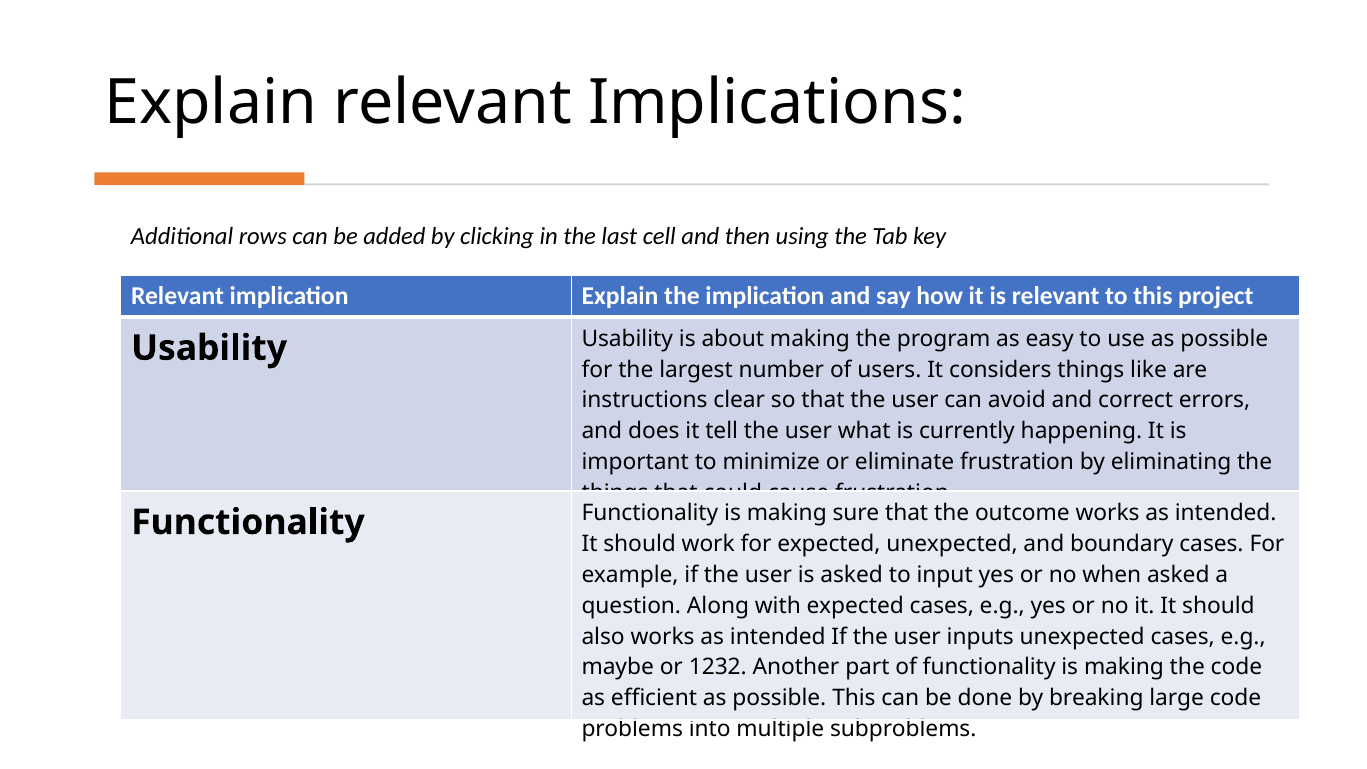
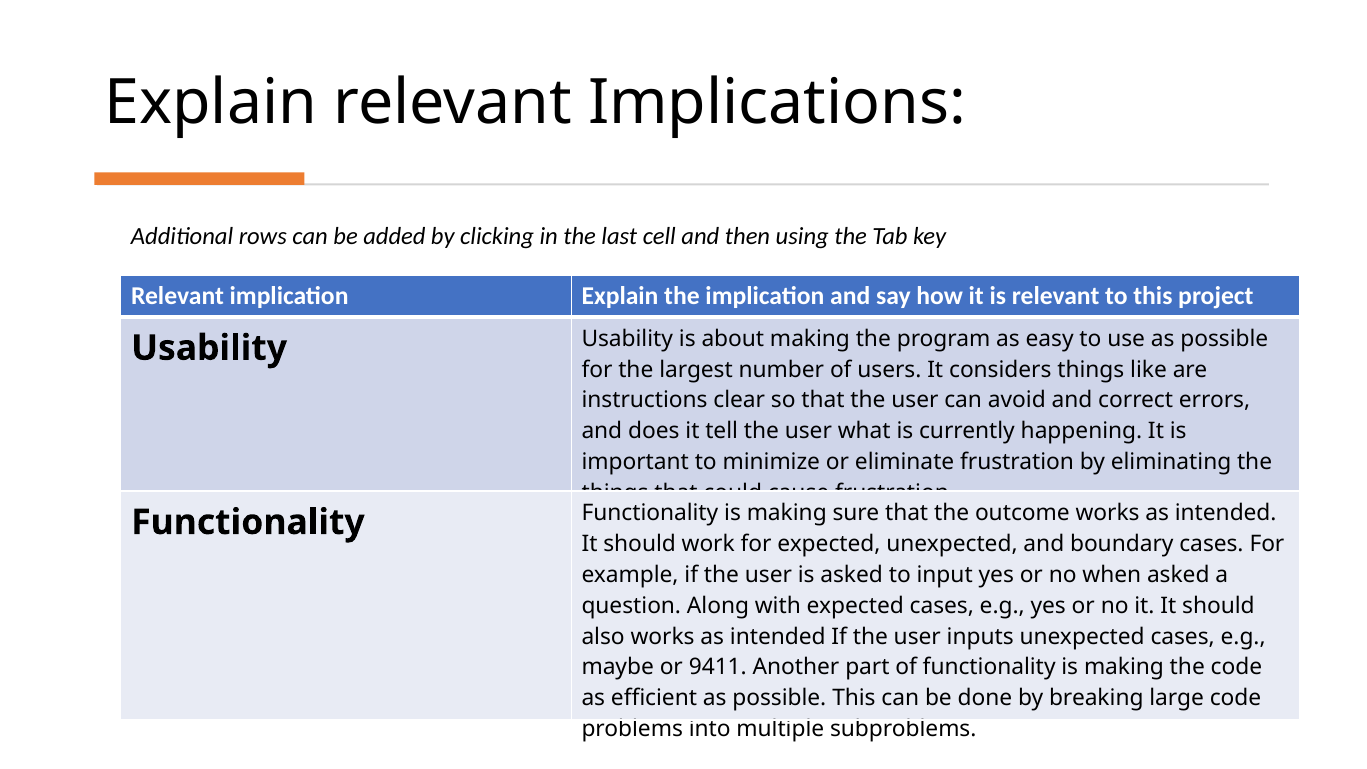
1232: 1232 -> 9411
